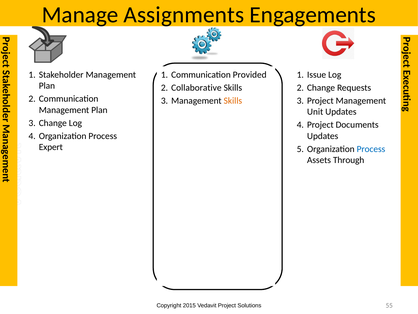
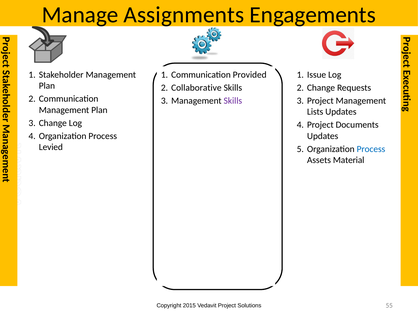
Skills at (233, 100) colour: orange -> purple
Unit: Unit -> Lists
Expert: Expert -> Levied
Through: Through -> Material
